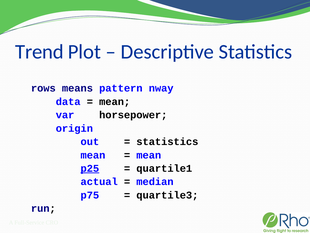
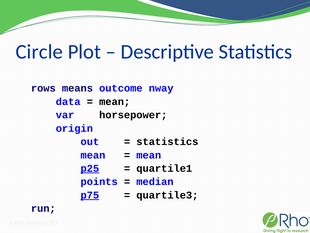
Trend: Trend -> Circle
pattern: pattern -> outcome
actual: actual -> points
p75 underline: none -> present
